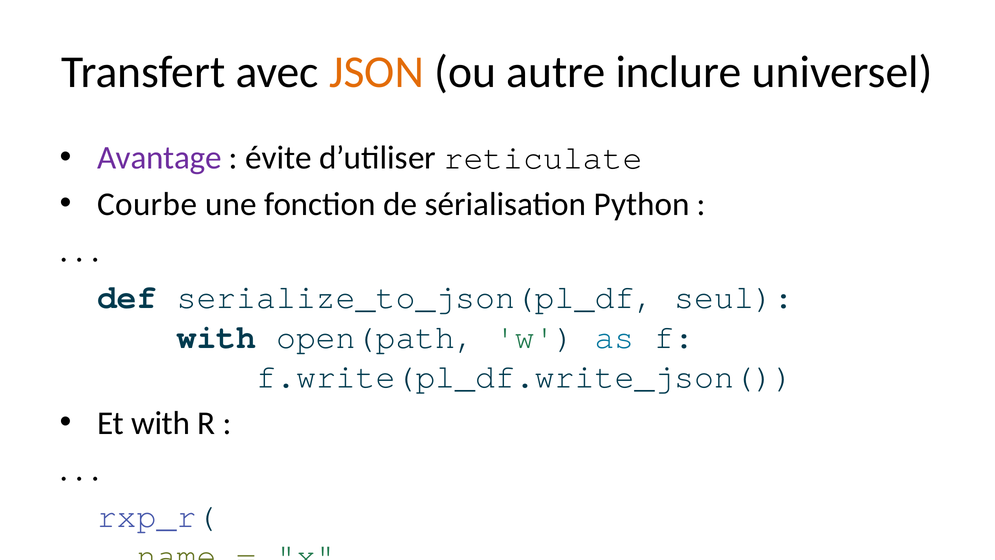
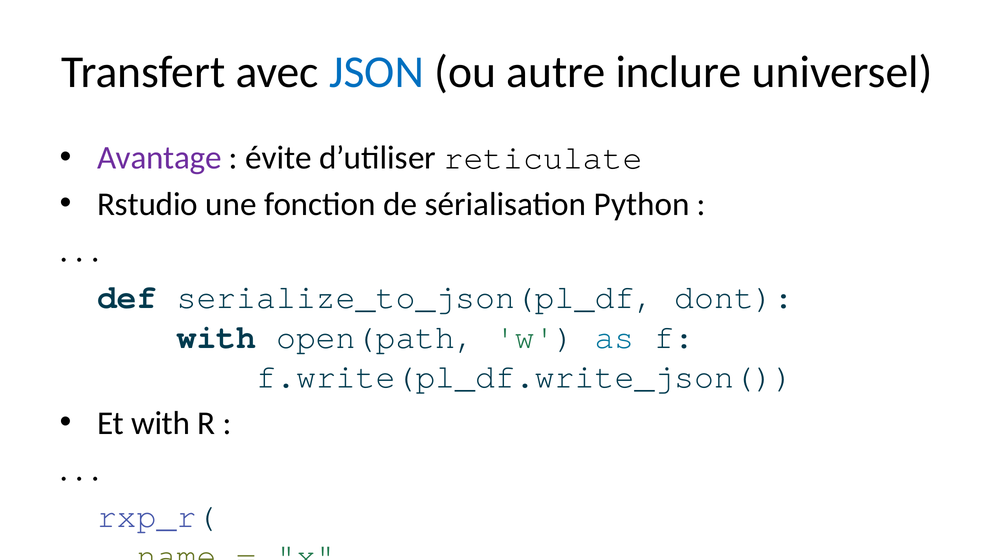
JSON colour: orange -> blue
Courbe: Courbe -> Rstudio
seul: seul -> dont
